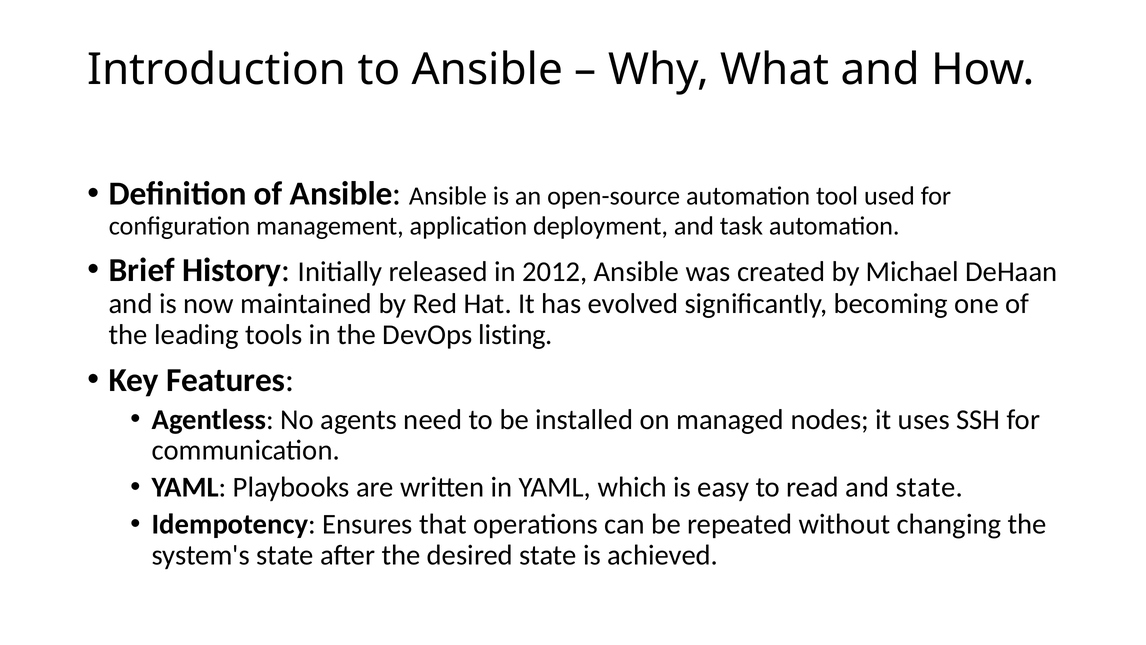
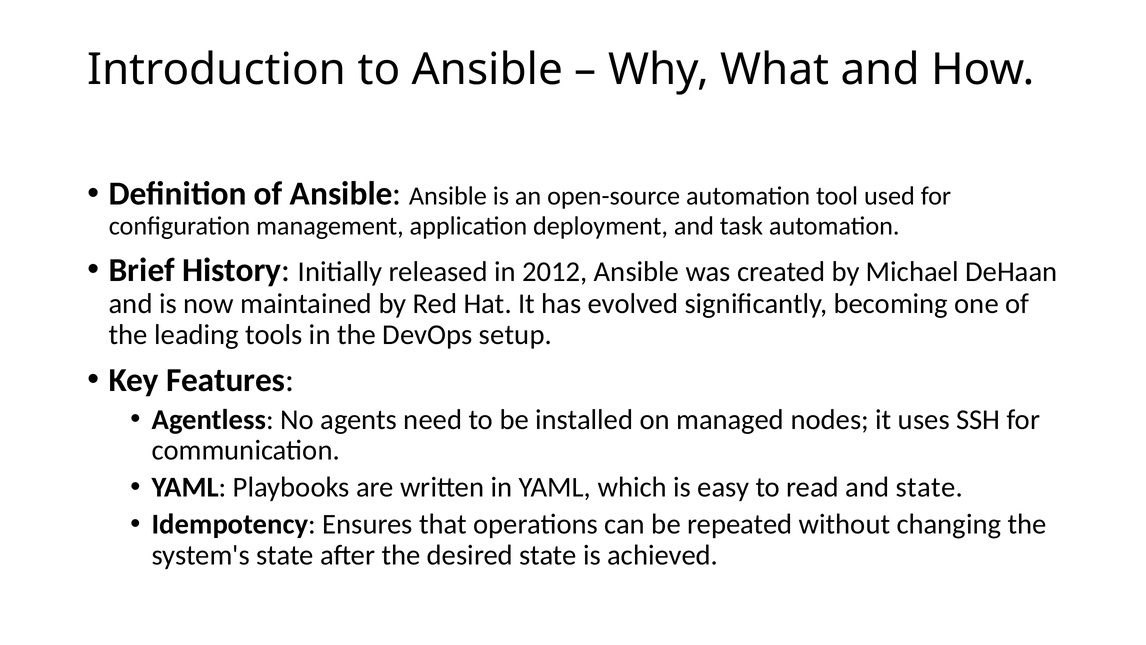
listing: listing -> setup
